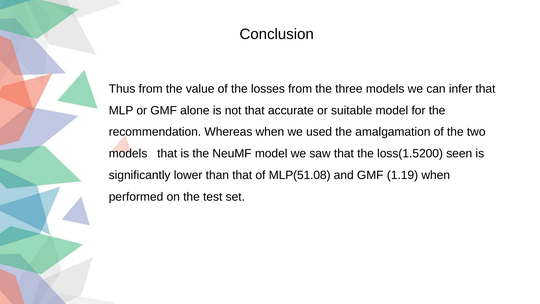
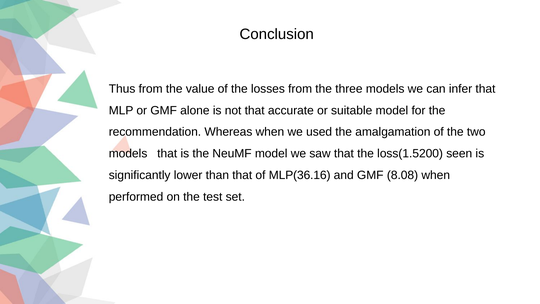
MLP(51.08: MLP(51.08 -> MLP(36.16
1.19: 1.19 -> 8.08
